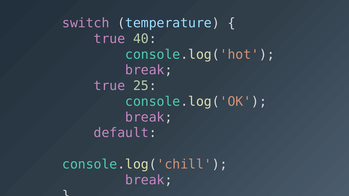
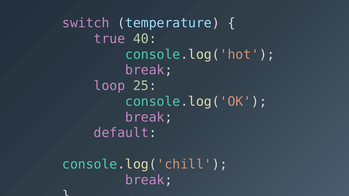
true at (109, 86): true -> loop
